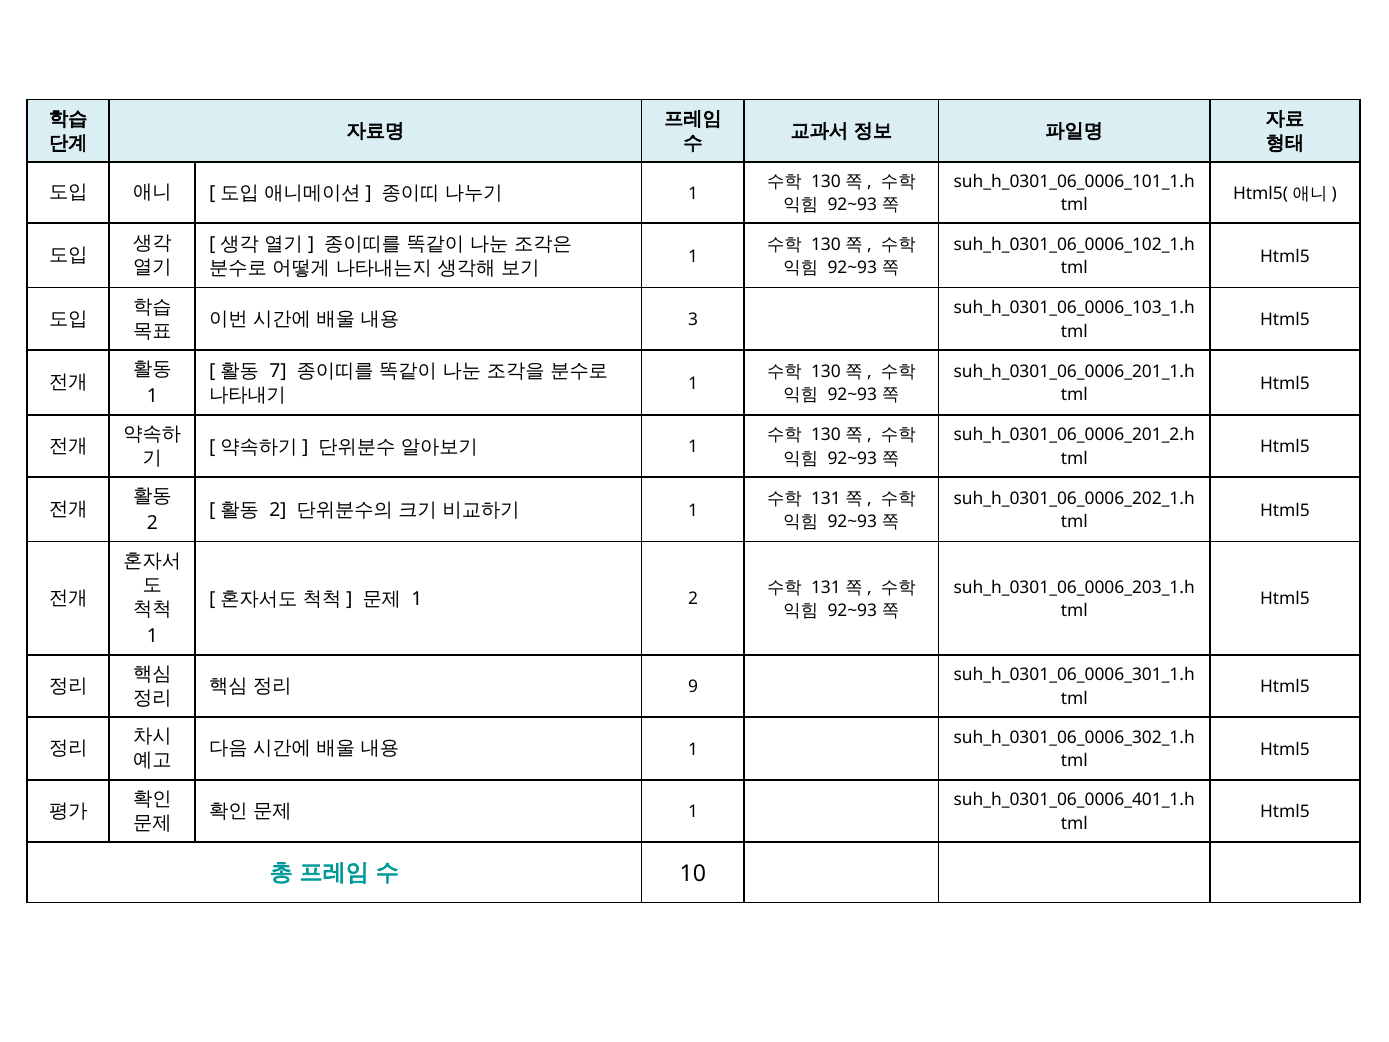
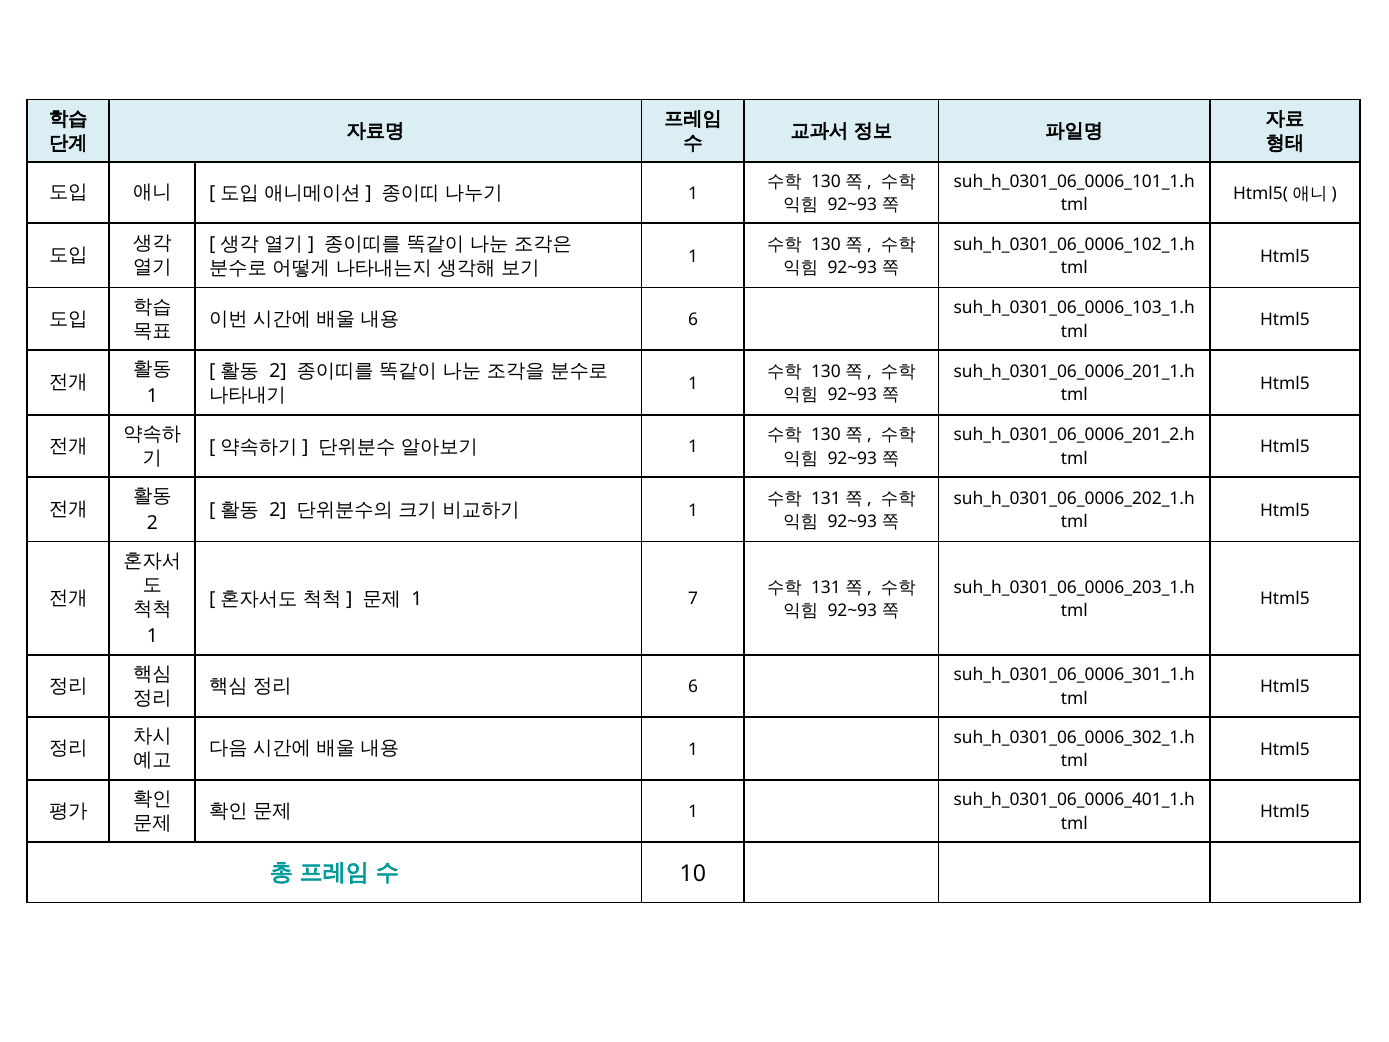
3 at (693, 320): 3 -> 6
7 at (278, 371): 7 -> 2
1 2: 2 -> 7
9 at (693, 687): 9 -> 6
